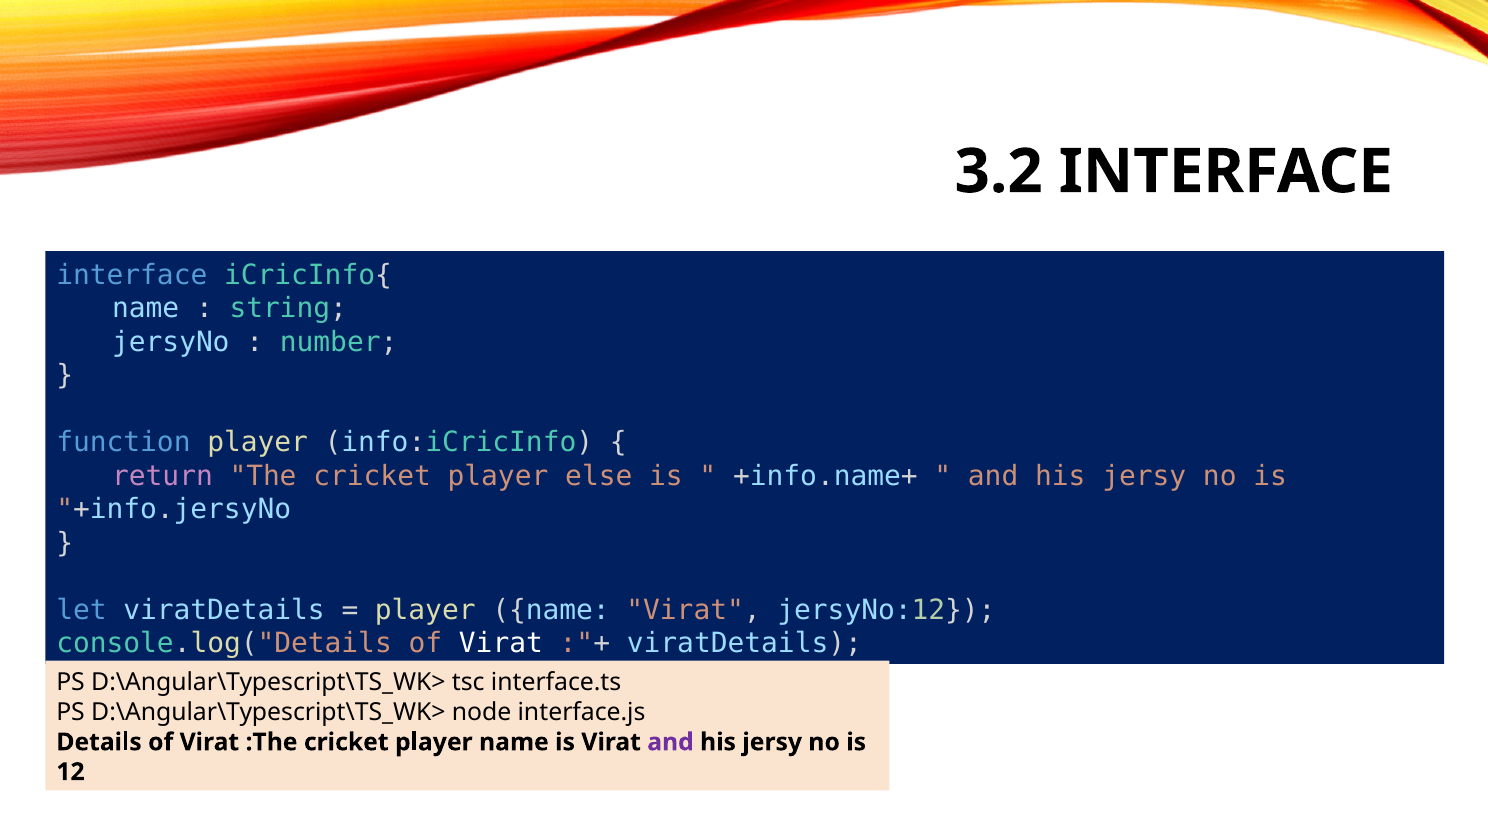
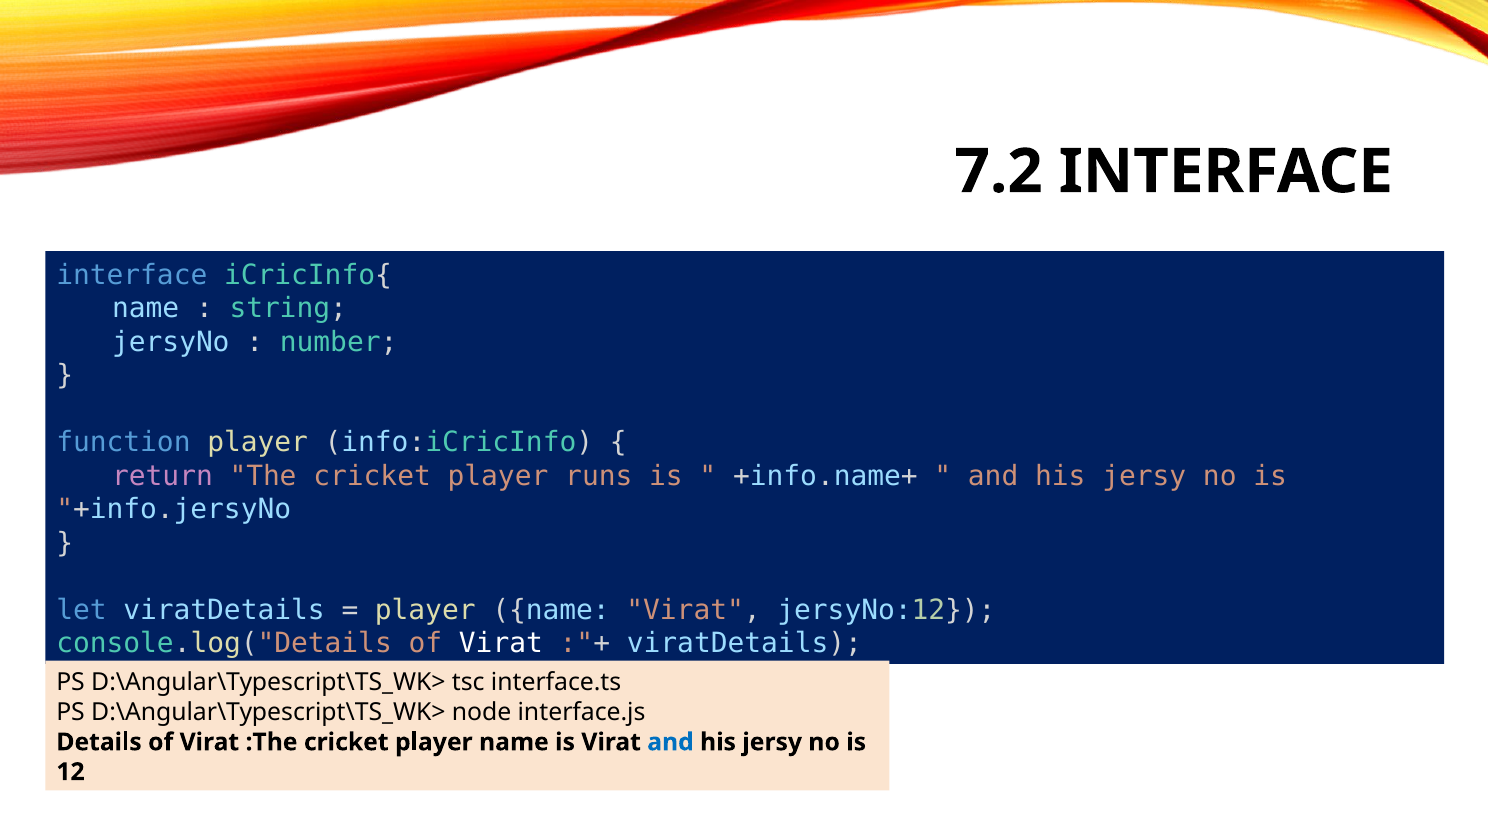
3.2: 3.2 -> 7.2
else: else -> runs
and at (670, 742) colour: purple -> blue
